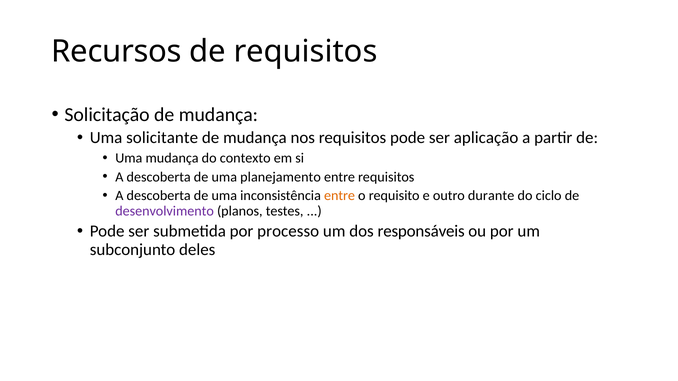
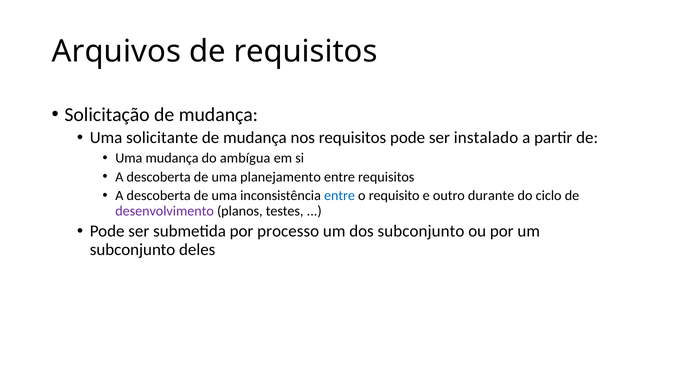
Recursos: Recursos -> Arquivos
aplicação: aplicação -> instalado
contexto: contexto -> ambígua
entre at (340, 196) colour: orange -> blue
dos responsáveis: responsáveis -> subconjunto
